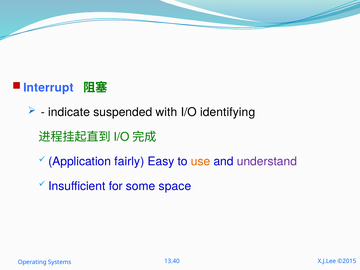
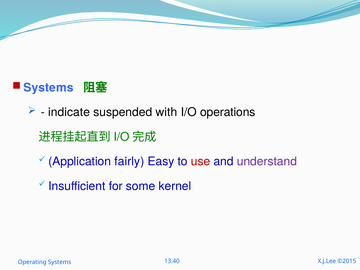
Interrupt at (48, 88): Interrupt -> Systems
identifying: identifying -> operations
use colour: orange -> red
space: space -> kernel
